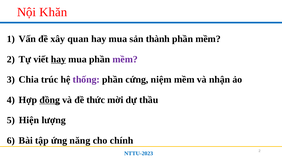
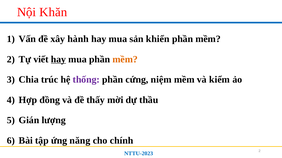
quan: quan -> hành
thành: thành -> khiển
mềm at (125, 59) colour: purple -> orange
nhận: nhận -> kiểm
đồng underline: present -> none
thức: thức -> thấy
Hiện: Hiện -> Gián
